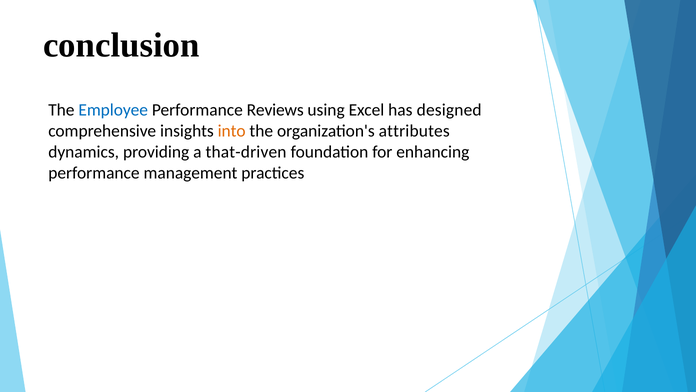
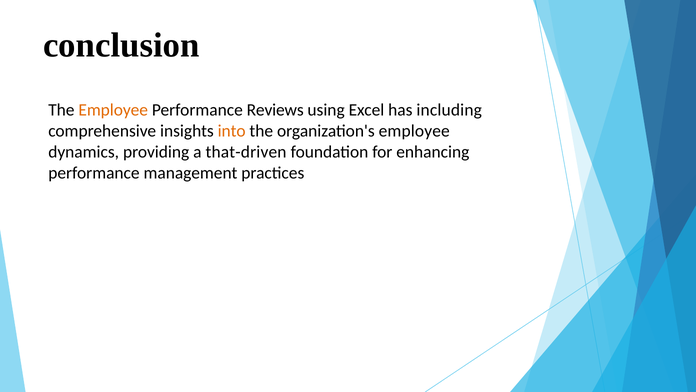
Employee at (113, 110) colour: blue -> orange
designed: designed -> including
organization's attributes: attributes -> employee
